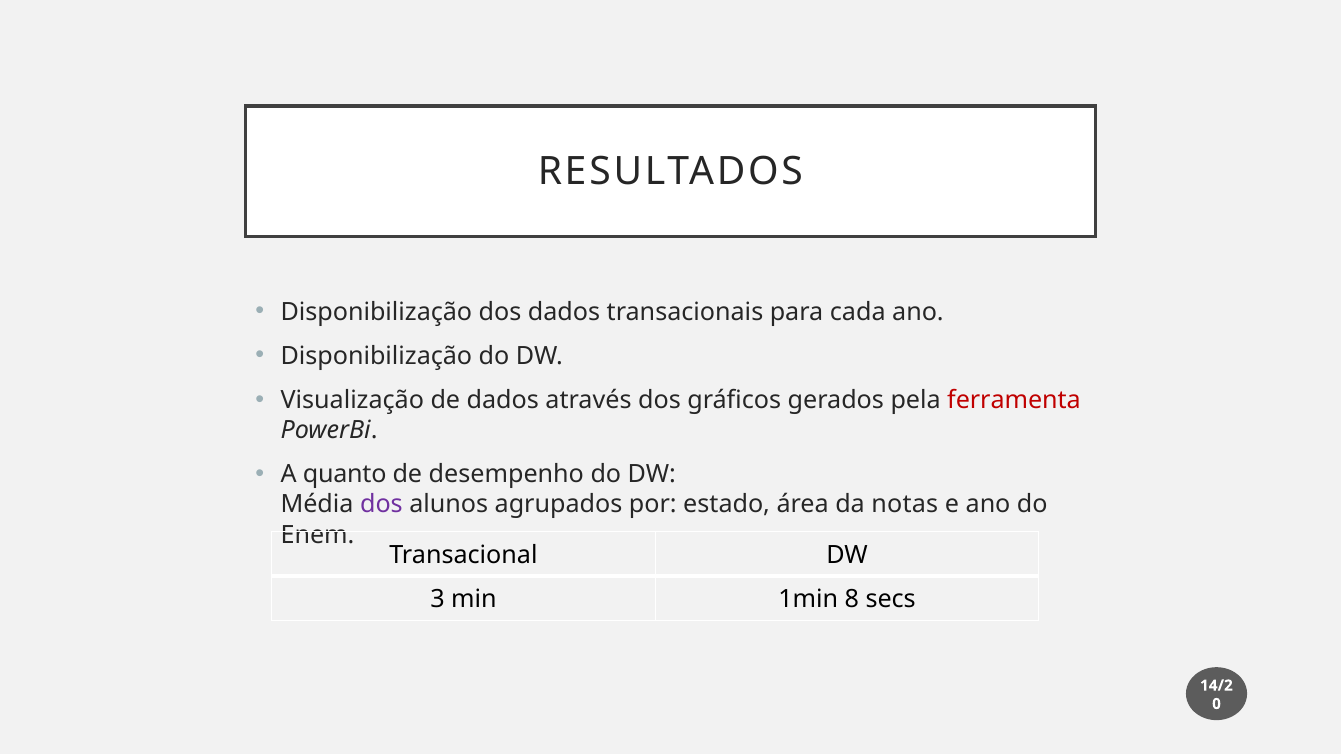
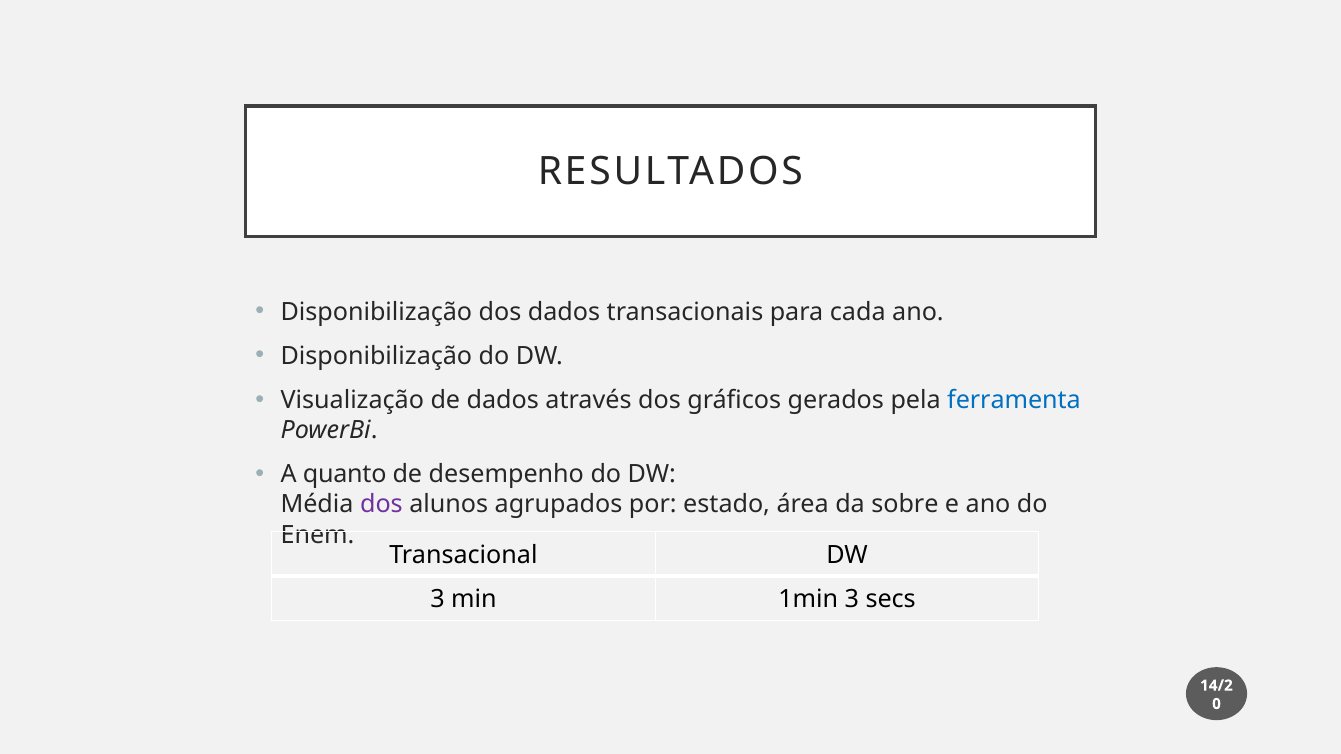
ferramenta colour: red -> blue
notas: notas -> sobre
1min 8: 8 -> 3
